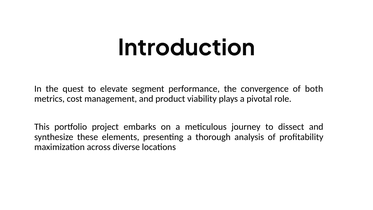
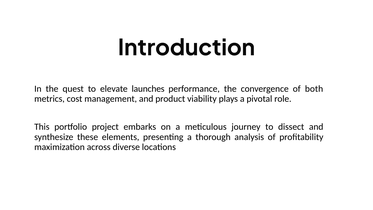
segment: segment -> launches
